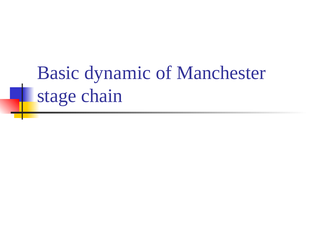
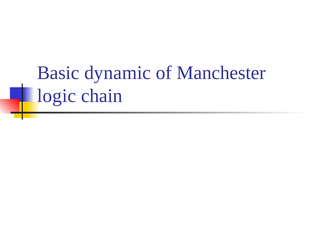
stage: stage -> logic
